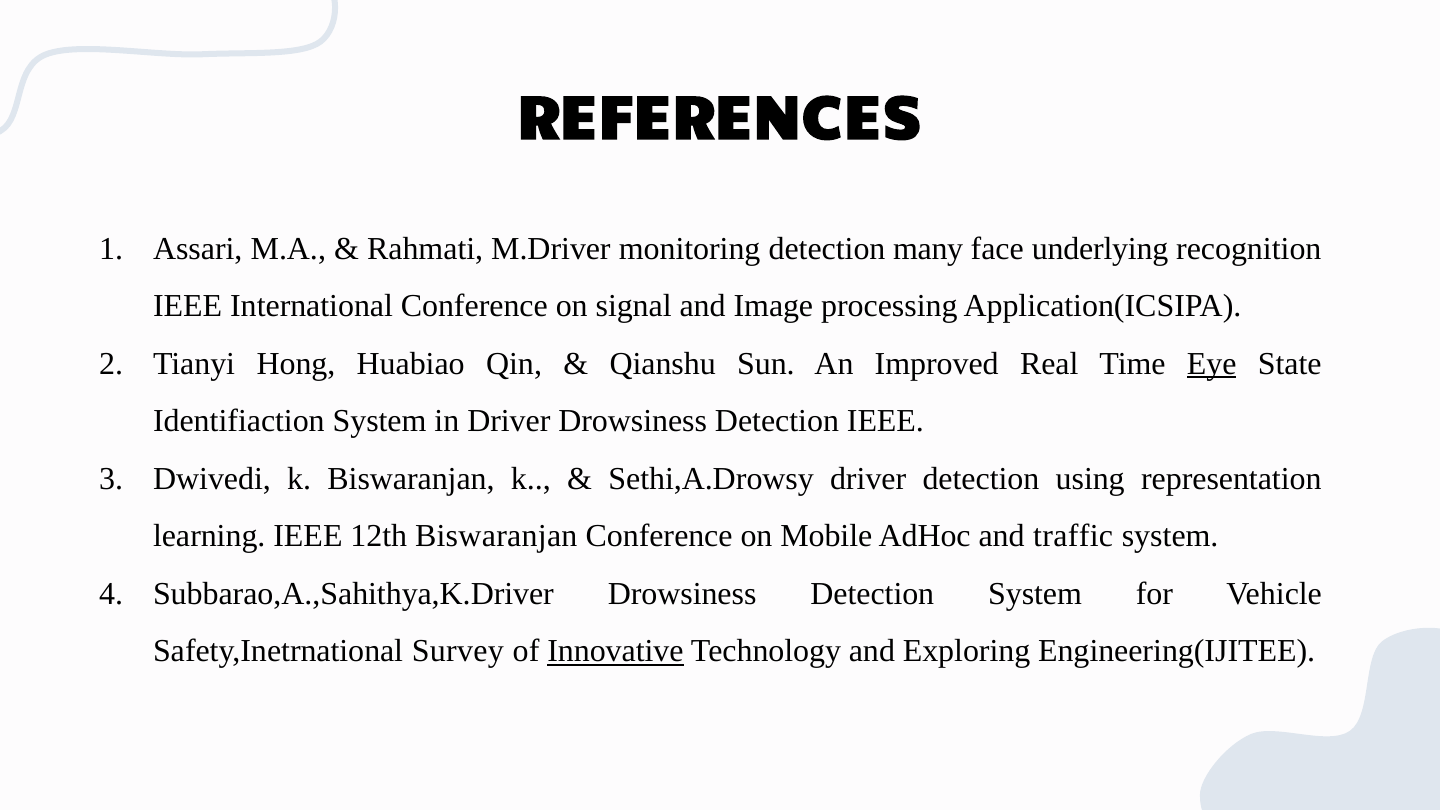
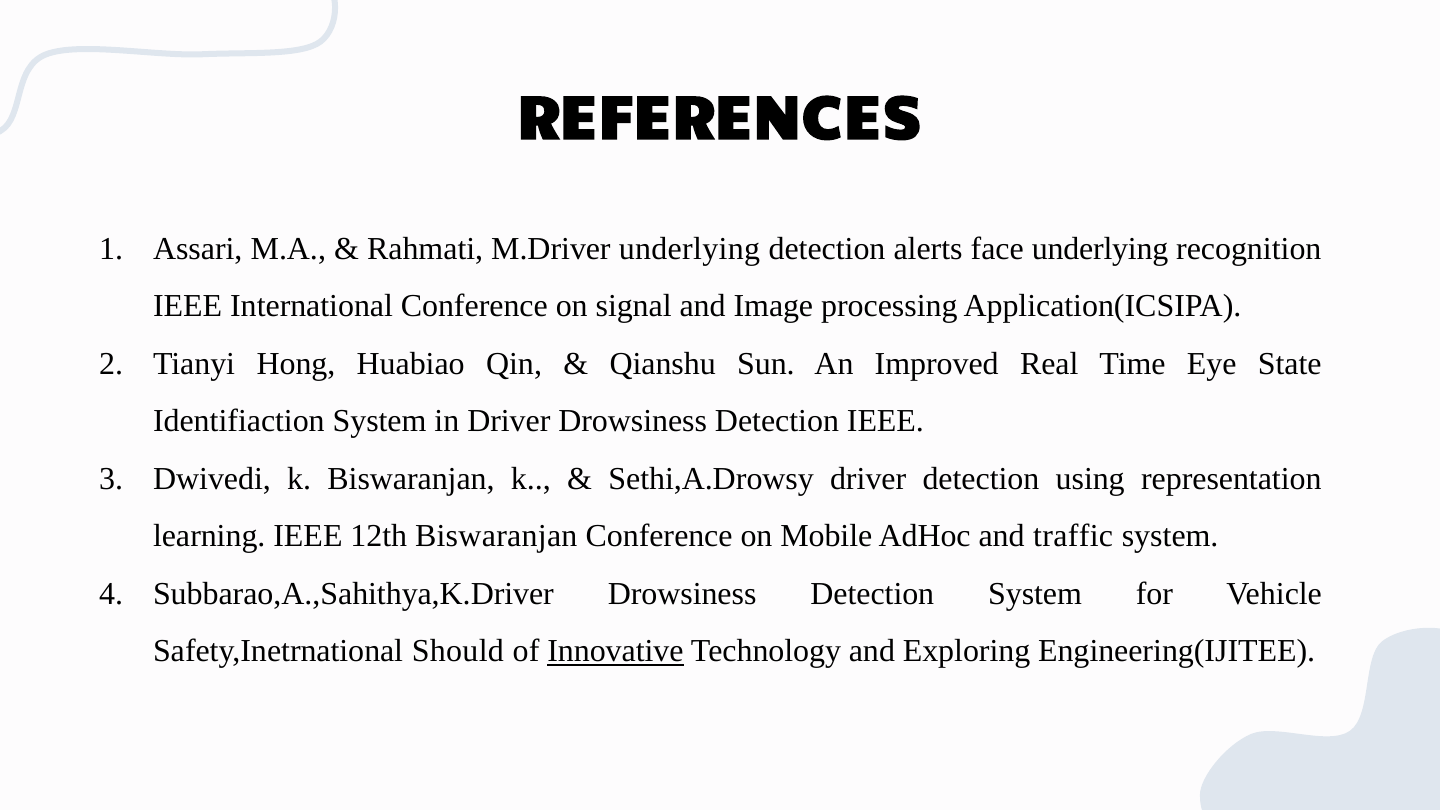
M.Driver monitoring: monitoring -> underlying
many: many -> alerts
Eye underline: present -> none
Survey: Survey -> Should
